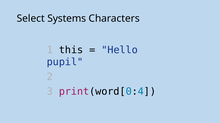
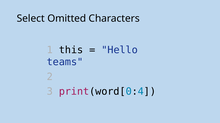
Systems: Systems -> Omitted
pupil: pupil -> teams
